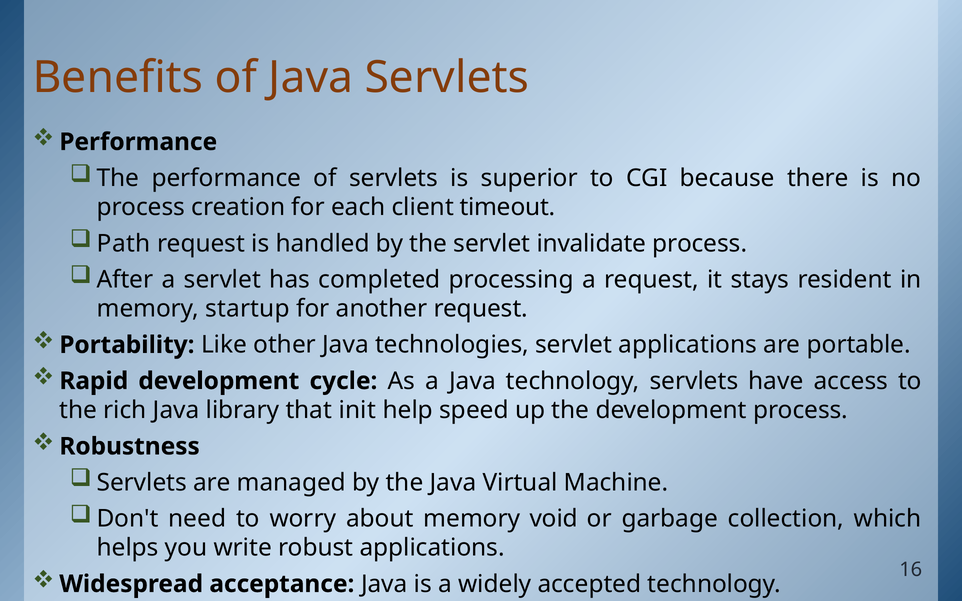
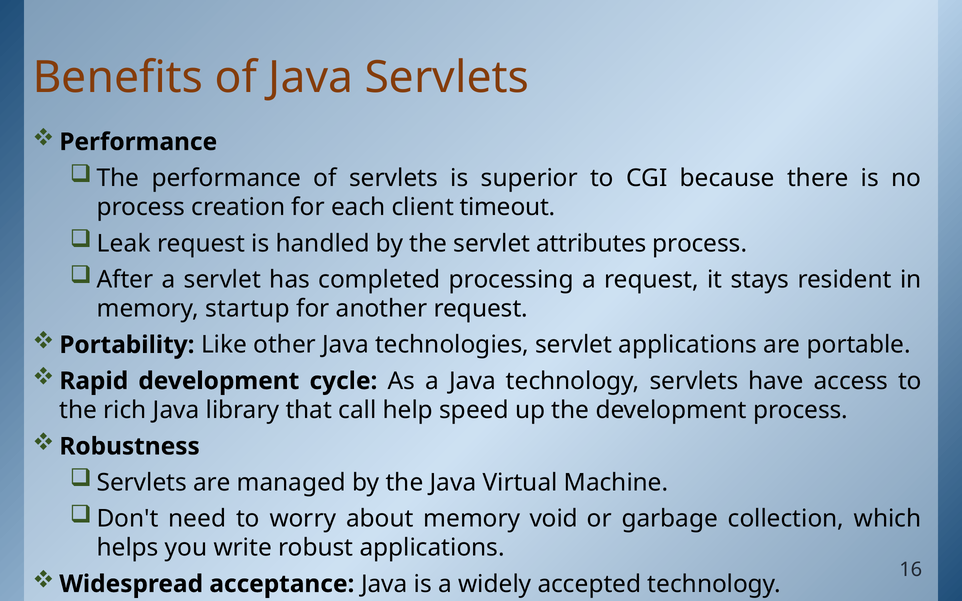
Path: Path -> Leak
invalidate: invalidate -> attributes
init: init -> call
